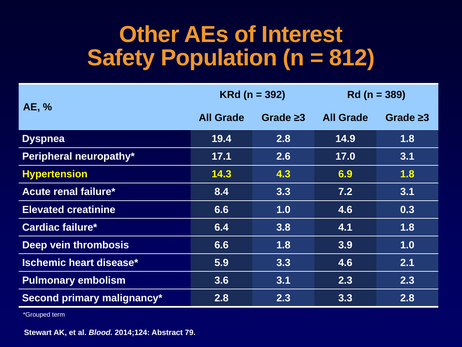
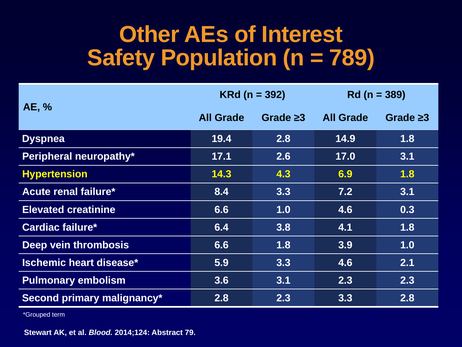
812: 812 -> 789
